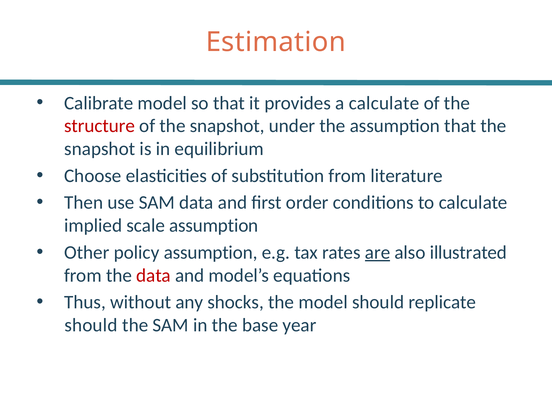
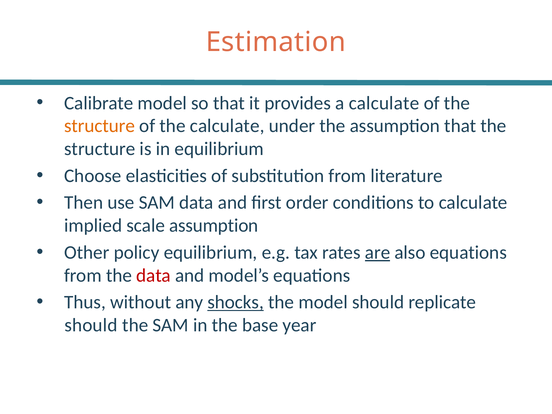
structure at (100, 126) colour: red -> orange
of the snapshot: snapshot -> calculate
snapshot at (100, 149): snapshot -> structure
policy assumption: assumption -> equilibrium
also illustrated: illustrated -> equations
shocks underline: none -> present
